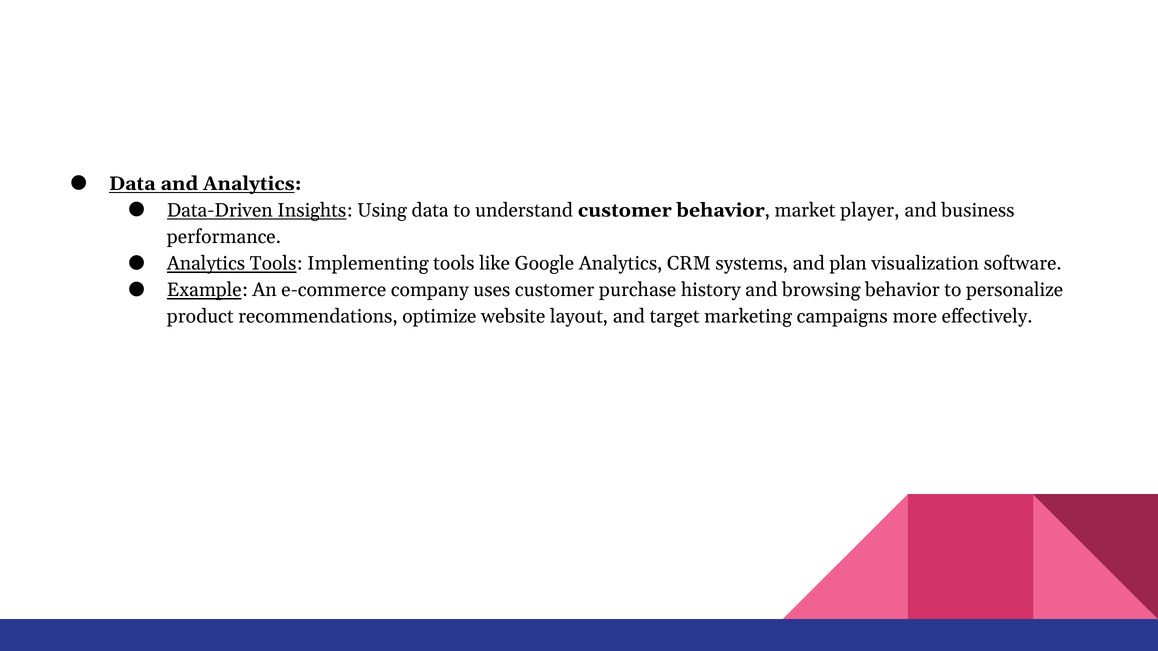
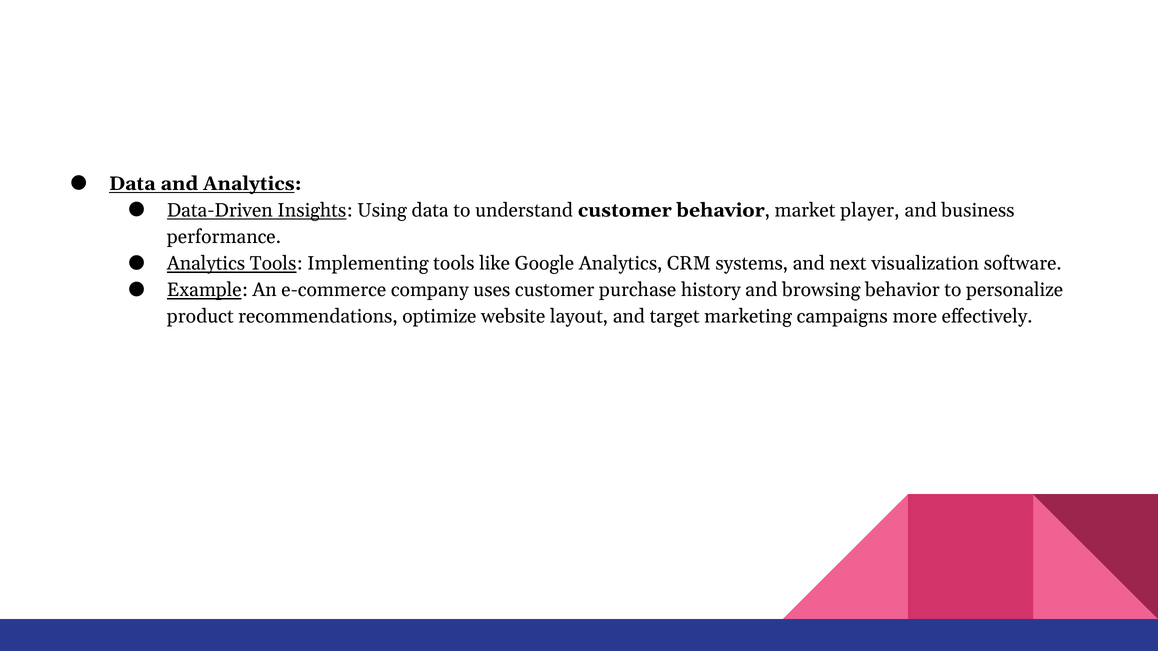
plan: plan -> next
